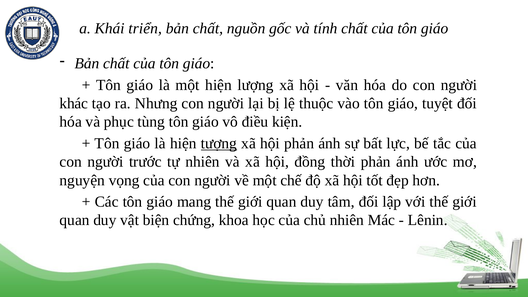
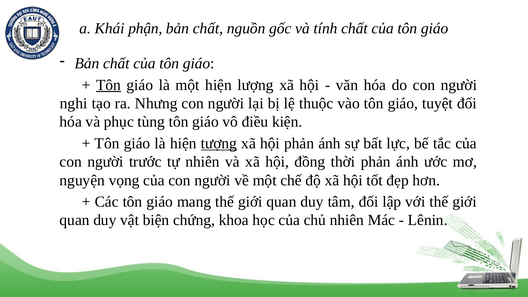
triển: triển -> phận
Tôn at (108, 85) underline: none -> present
khác: khác -> nghi
